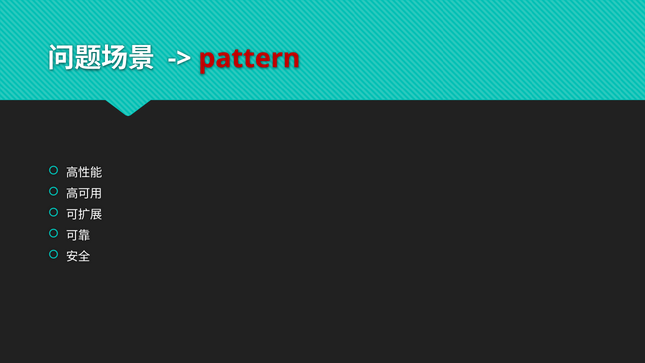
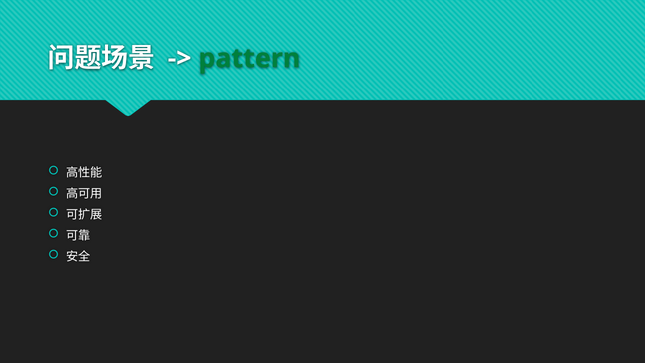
pattern colour: red -> green
